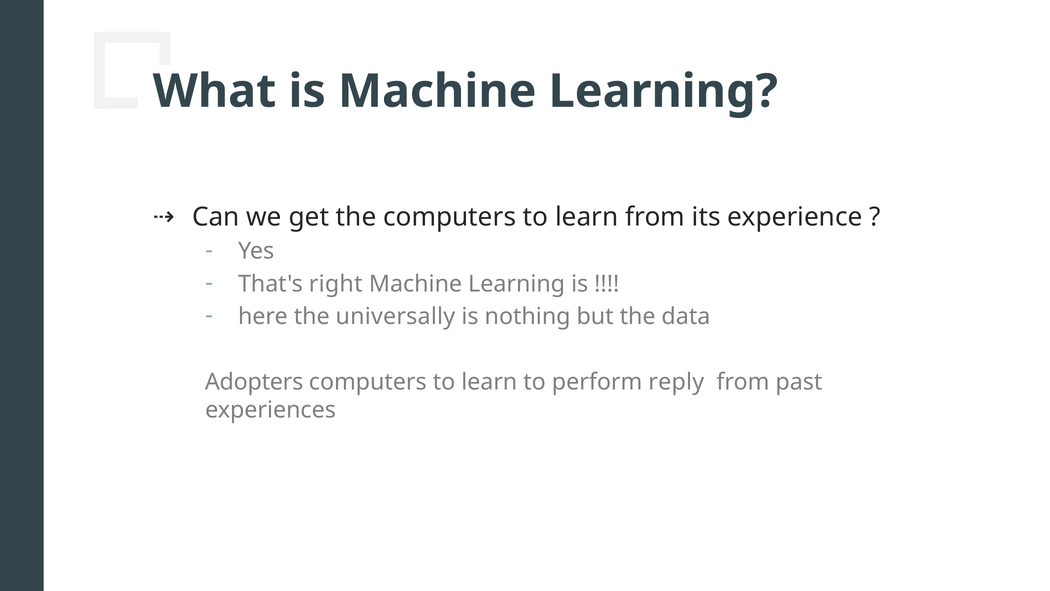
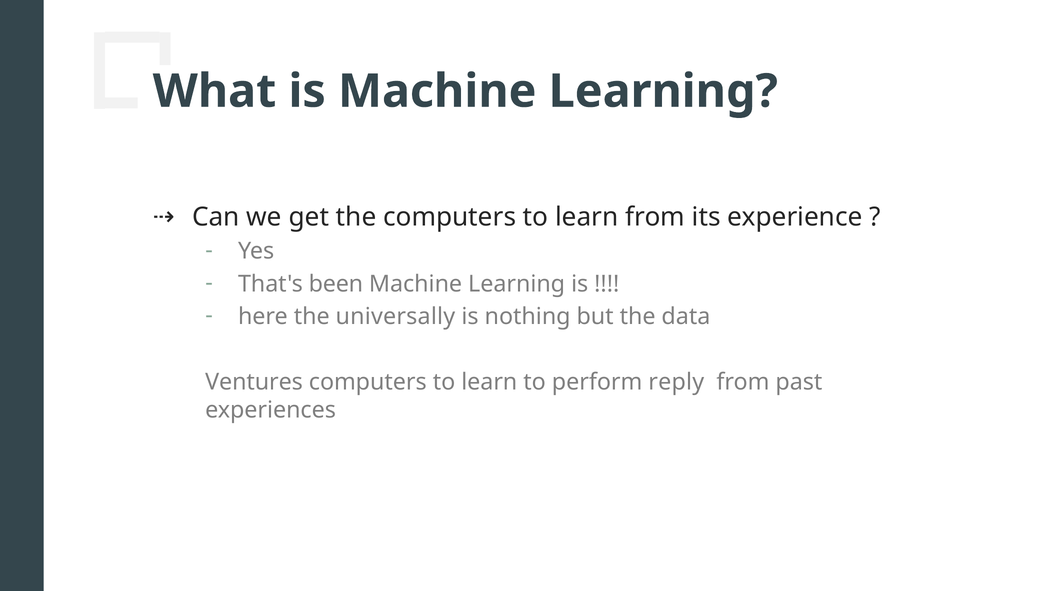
right: right -> been
Adopters: Adopters -> Ventures
